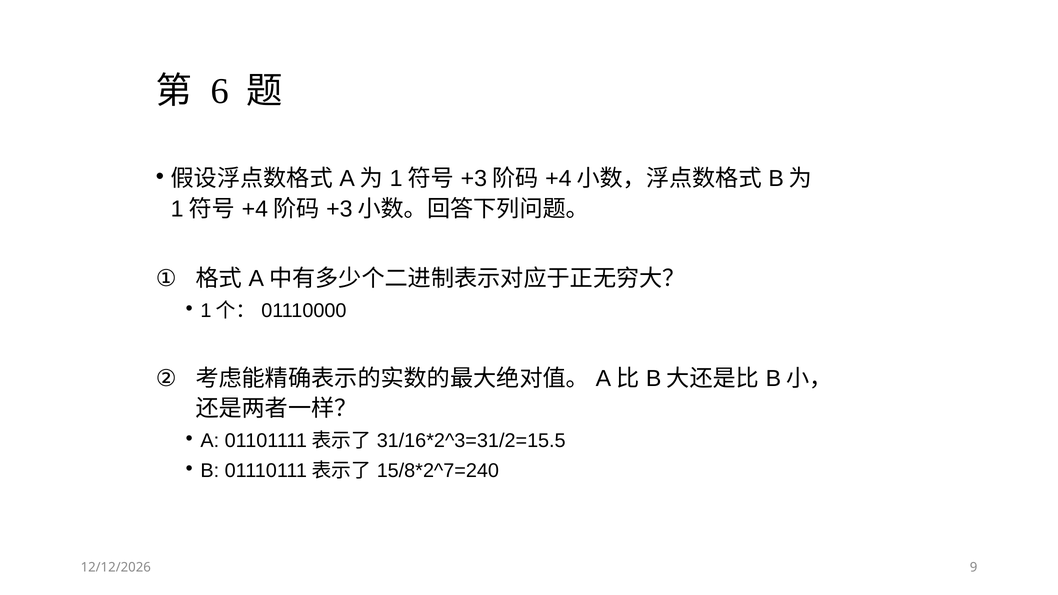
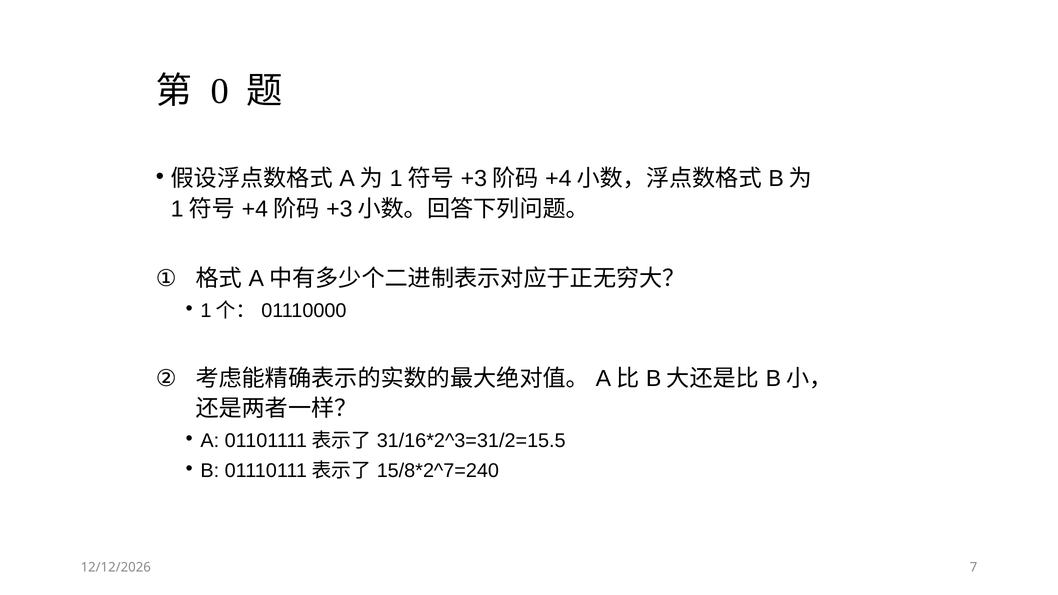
6: 6 -> 0
9: 9 -> 7
